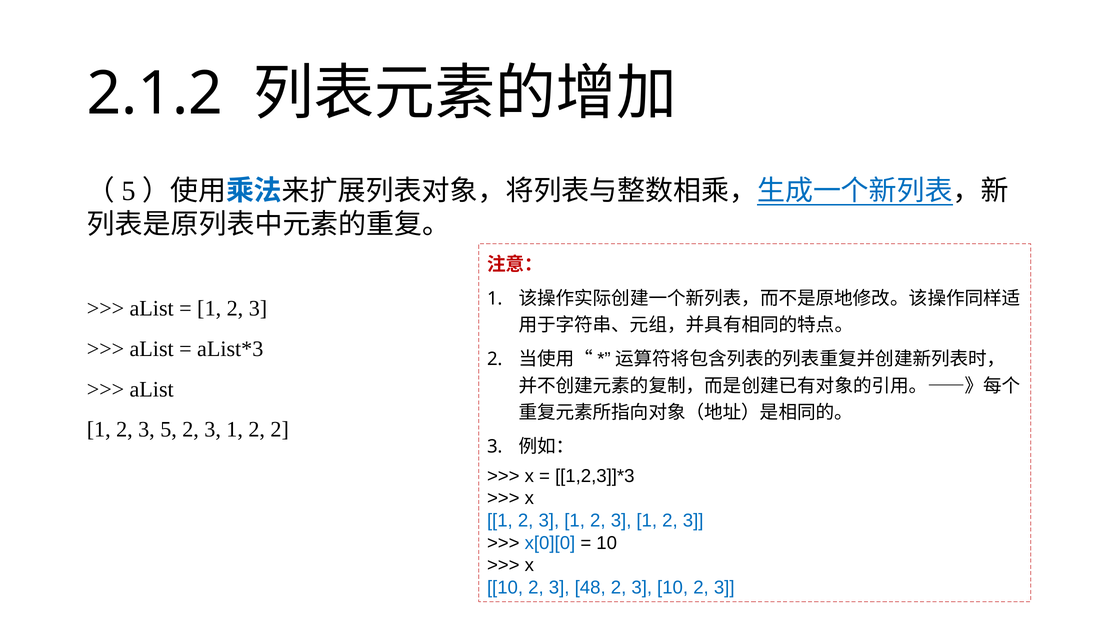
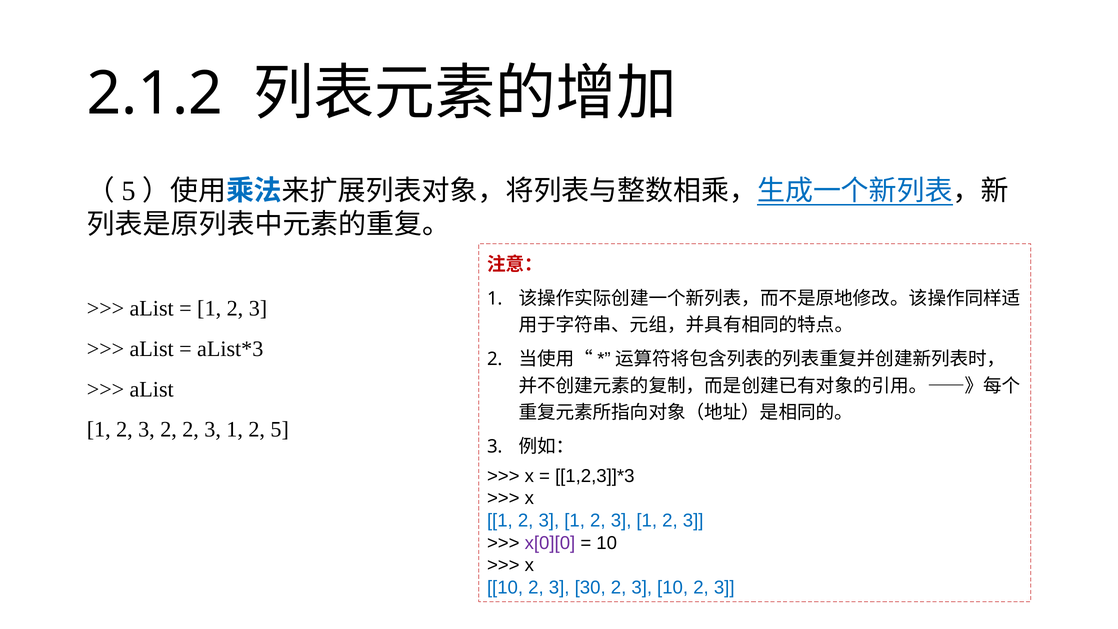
3 5: 5 -> 2
2 2: 2 -> 5
x[0][0 colour: blue -> purple
48: 48 -> 30
